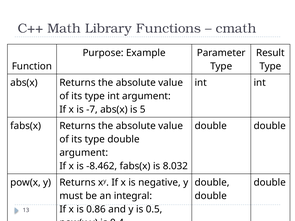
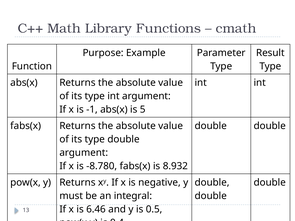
-7: -7 -> -1
-8.462: -8.462 -> -8.780
8.032: 8.032 -> 8.932
0.86: 0.86 -> 6.46
